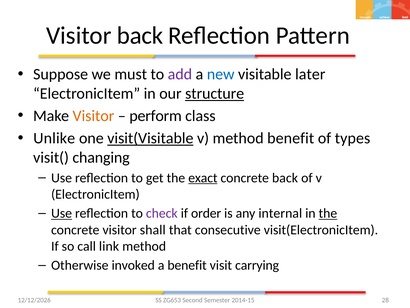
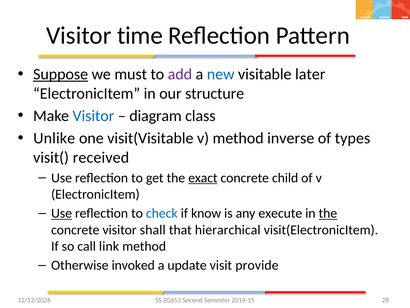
Visitor back: back -> time
Suppose underline: none -> present
structure underline: present -> none
Visitor at (93, 116) colour: orange -> blue
perform: perform -> diagram
visit(Visitable underline: present -> none
method benefit: benefit -> inverse
changing: changing -> received
concrete back: back -> child
check colour: purple -> blue
order: order -> know
internal: internal -> execute
consecutive: consecutive -> hierarchical
a benefit: benefit -> update
carrying: carrying -> provide
